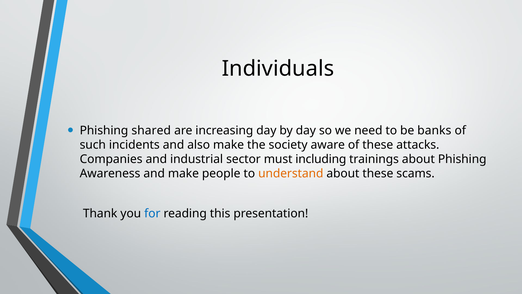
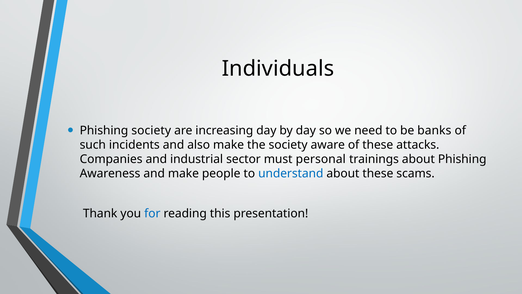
Phishing shared: shared -> society
including: including -> personal
understand colour: orange -> blue
